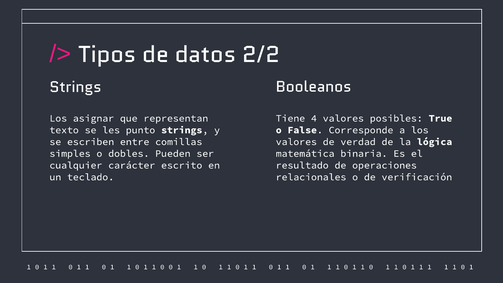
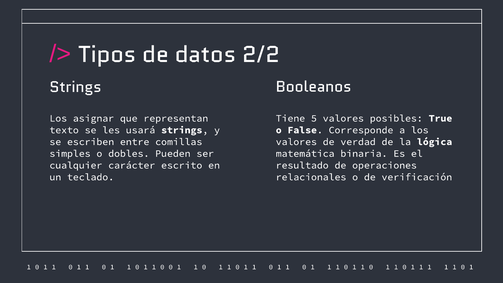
4: 4 -> 5
punto: punto -> usará
